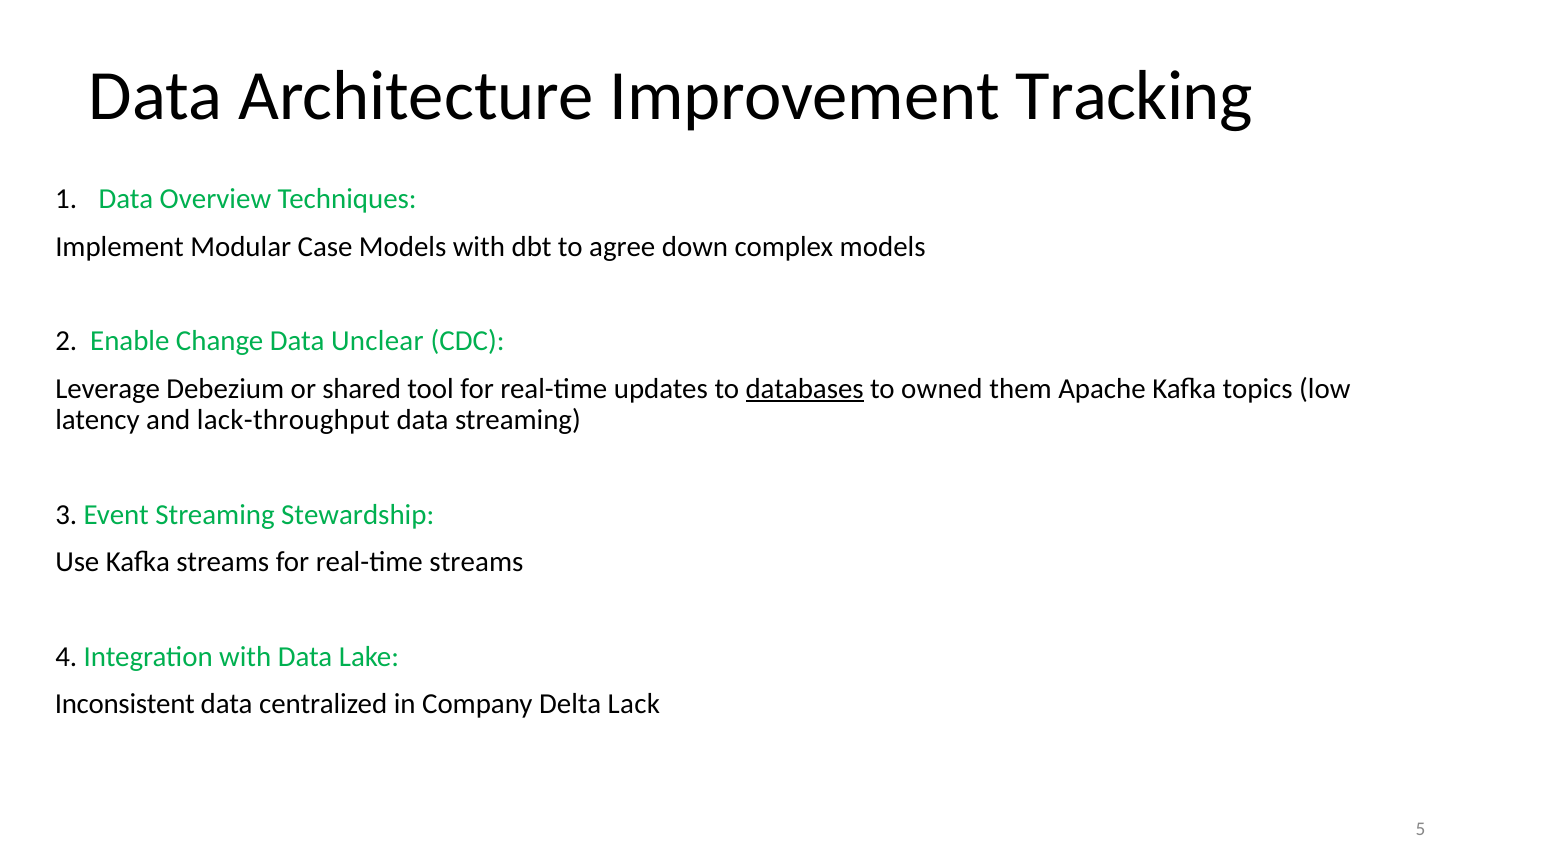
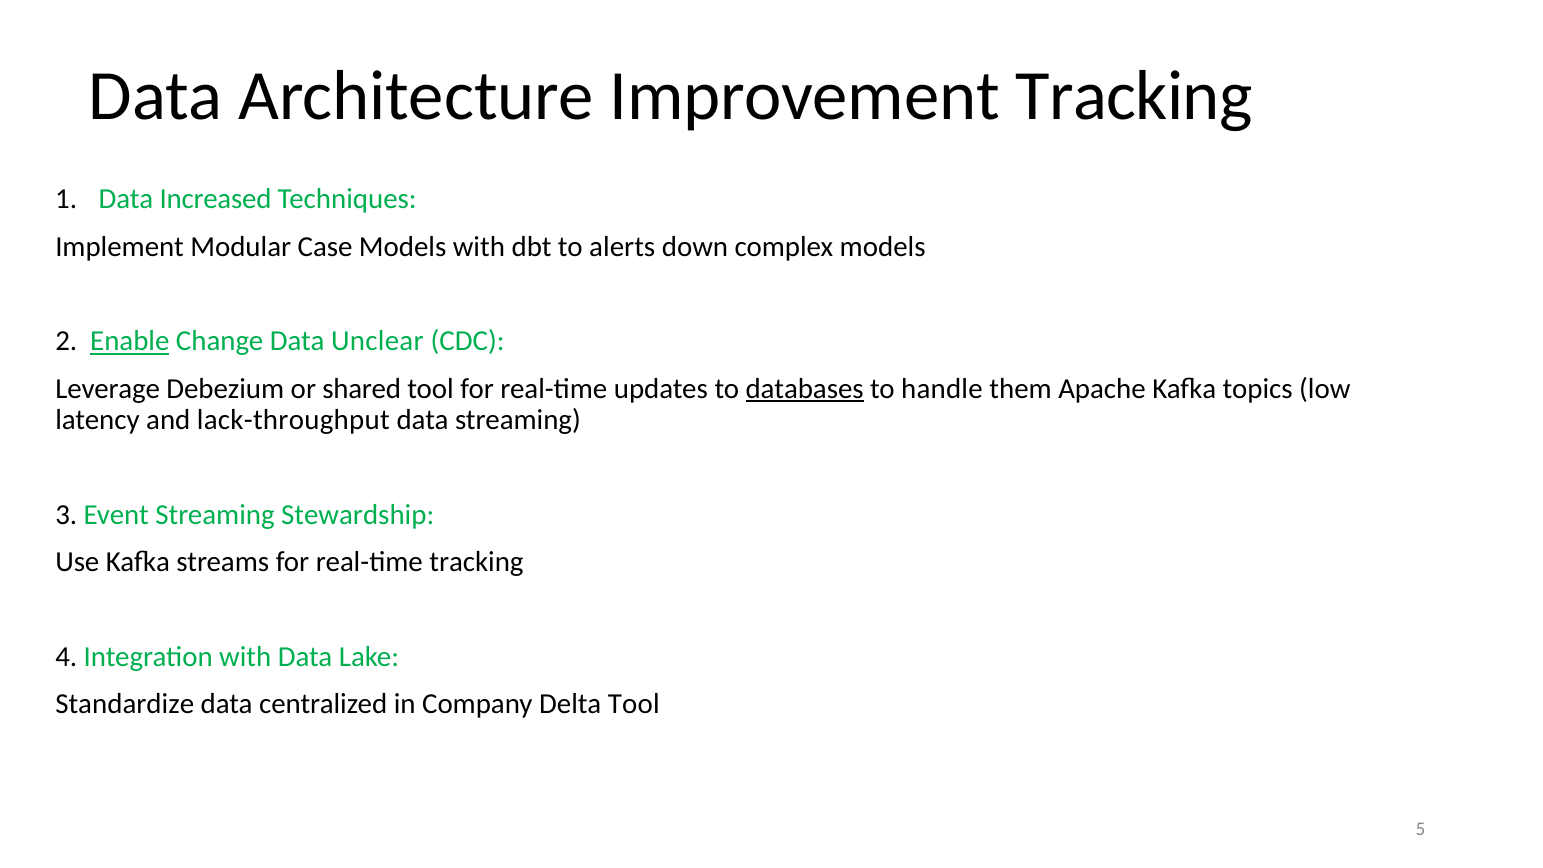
Overview: Overview -> Increased
agree: agree -> alerts
Enable underline: none -> present
owned: owned -> handle
real-time streams: streams -> tracking
Inconsistent: Inconsistent -> Standardize
Delta Lack: Lack -> Tool
